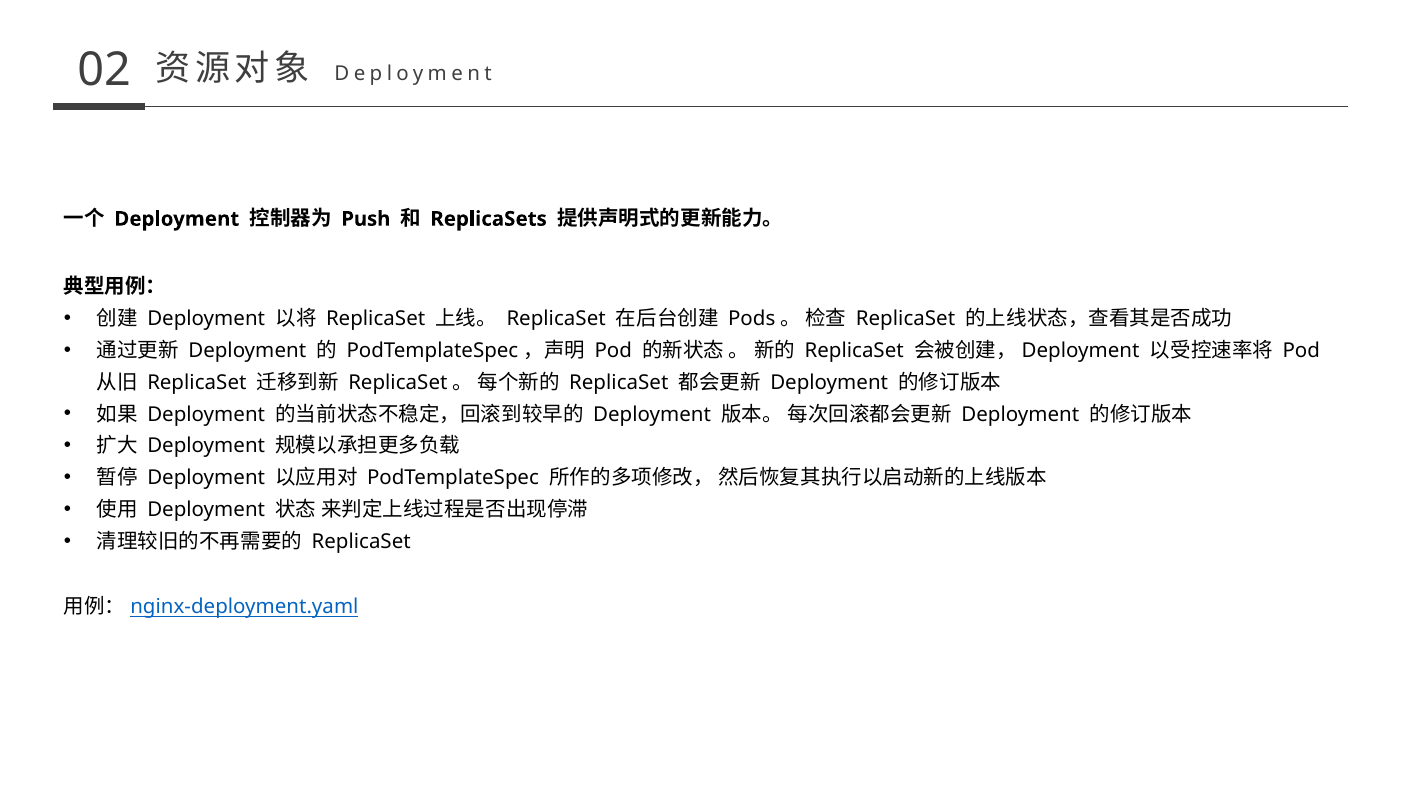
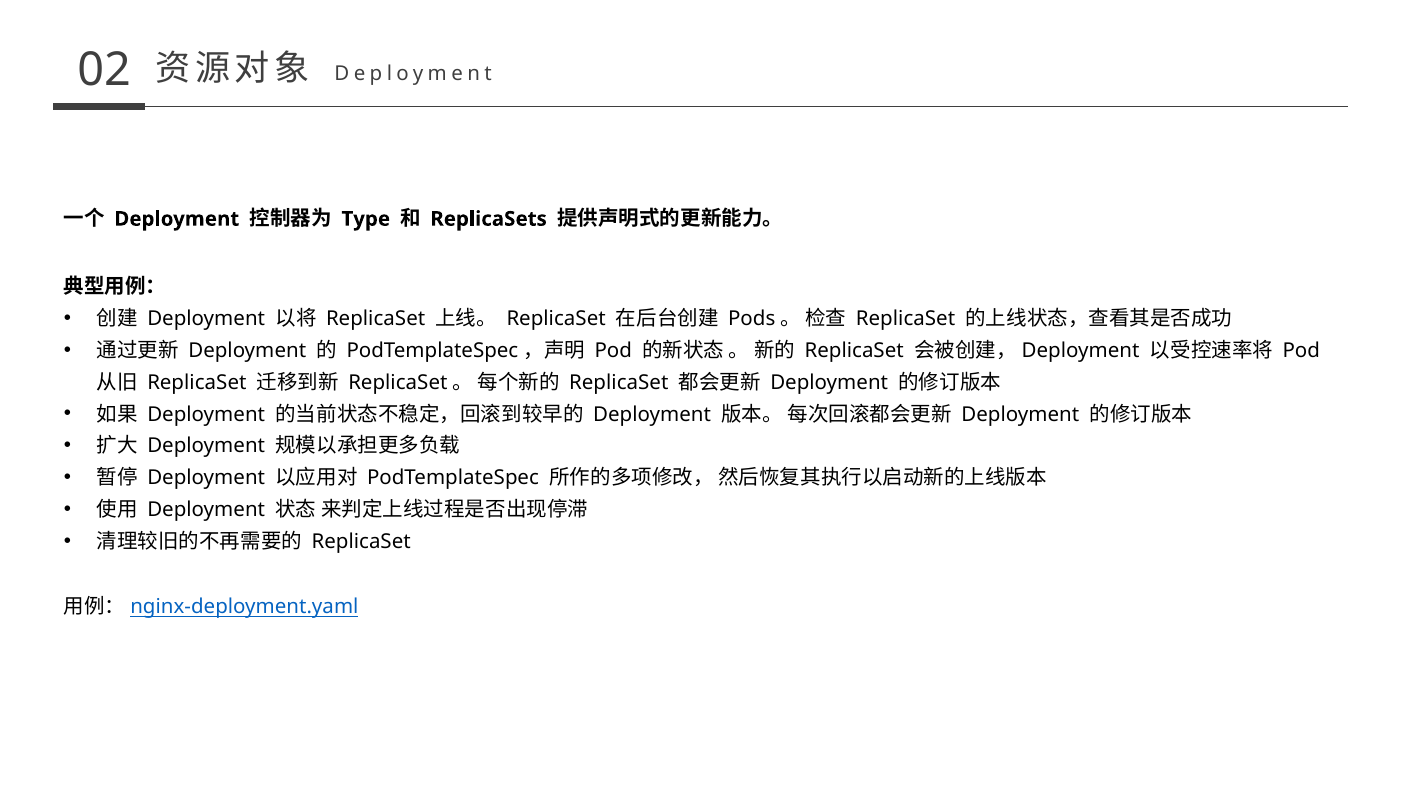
Push: Push -> Type
